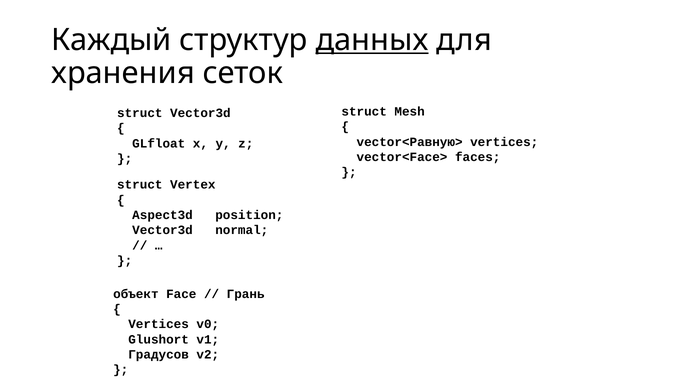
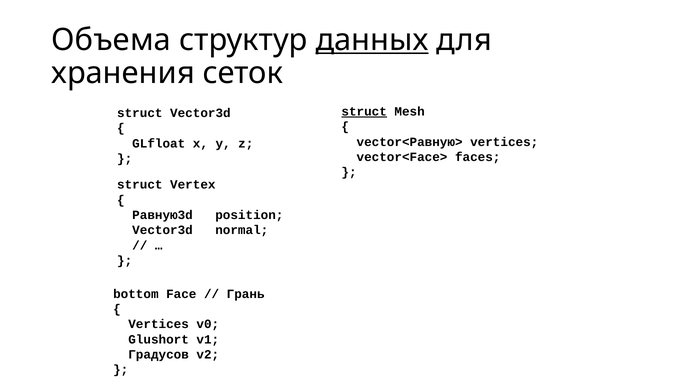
Каждый: Каждый -> Объема
struct at (364, 112) underline: none -> present
Aspect3d: Aspect3d -> Равную3d
объект: объект -> bottom
